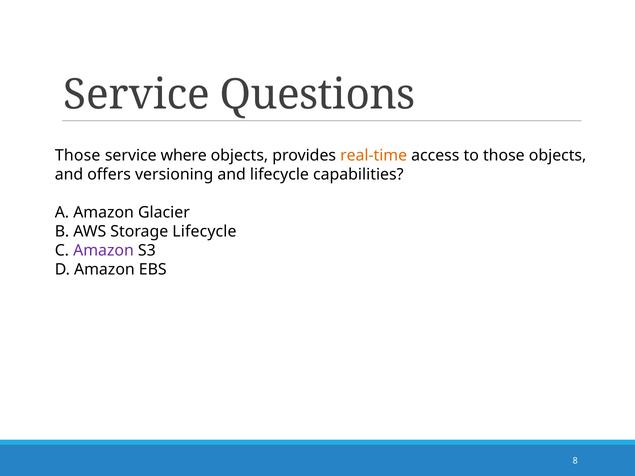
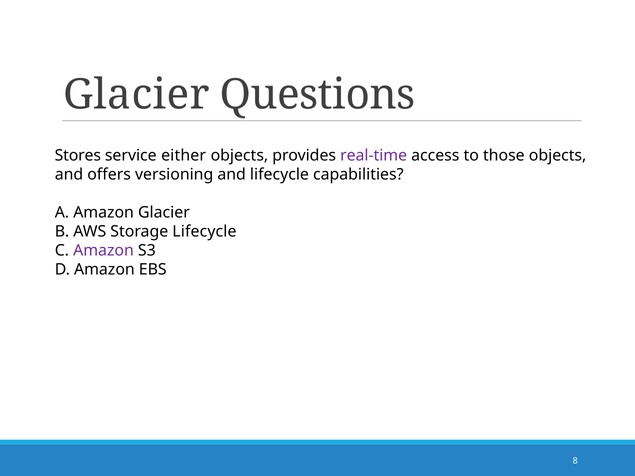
Service at (137, 95): Service -> Glacier
Those at (78, 156): Those -> Stores
where: where -> either
real-time colour: orange -> purple
